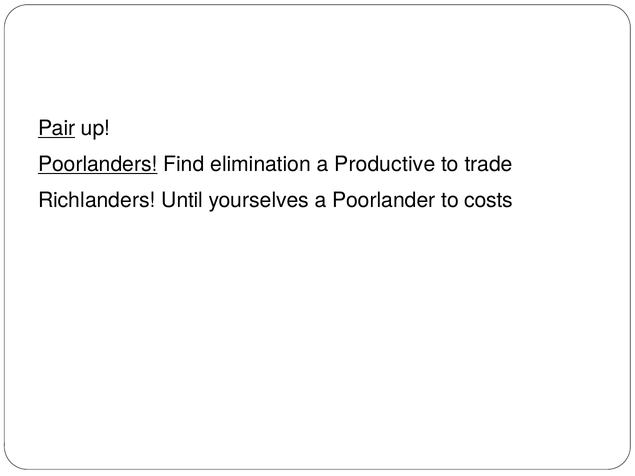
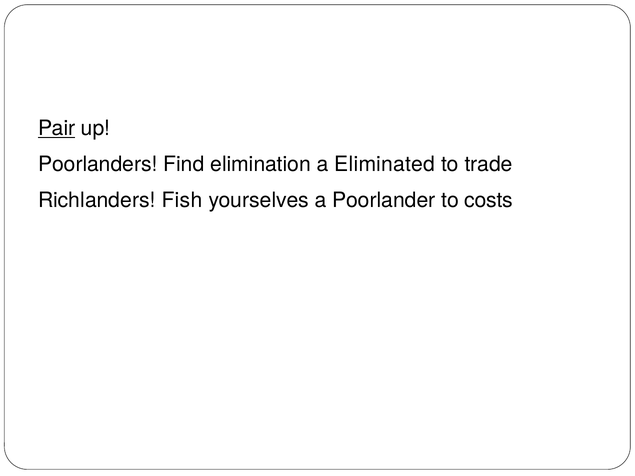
Poorlanders underline: present -> none
Productive: Productive -> Eliminated
Until: Until -> Fish
